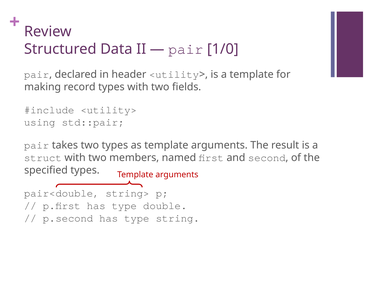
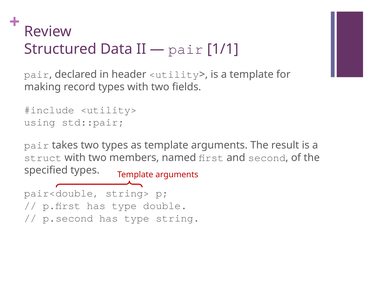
1/0: 1/0 -> 1/1
